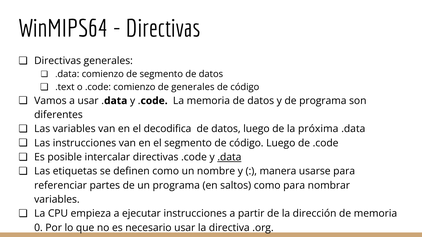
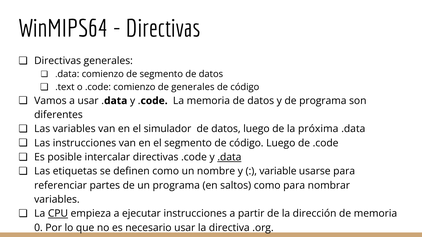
decodifica: decodifica -> simulador
manera: manera -> variable
CPU underline: none -> present
